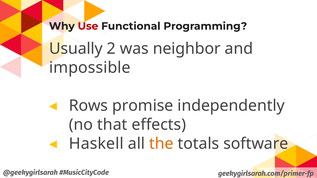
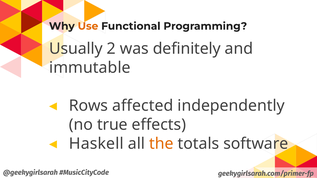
Use colour: red -> orange
neighbor: neighbor -> definitely
impossible: impossible -> immutable
promise: promise -> affected
that: that -> true
